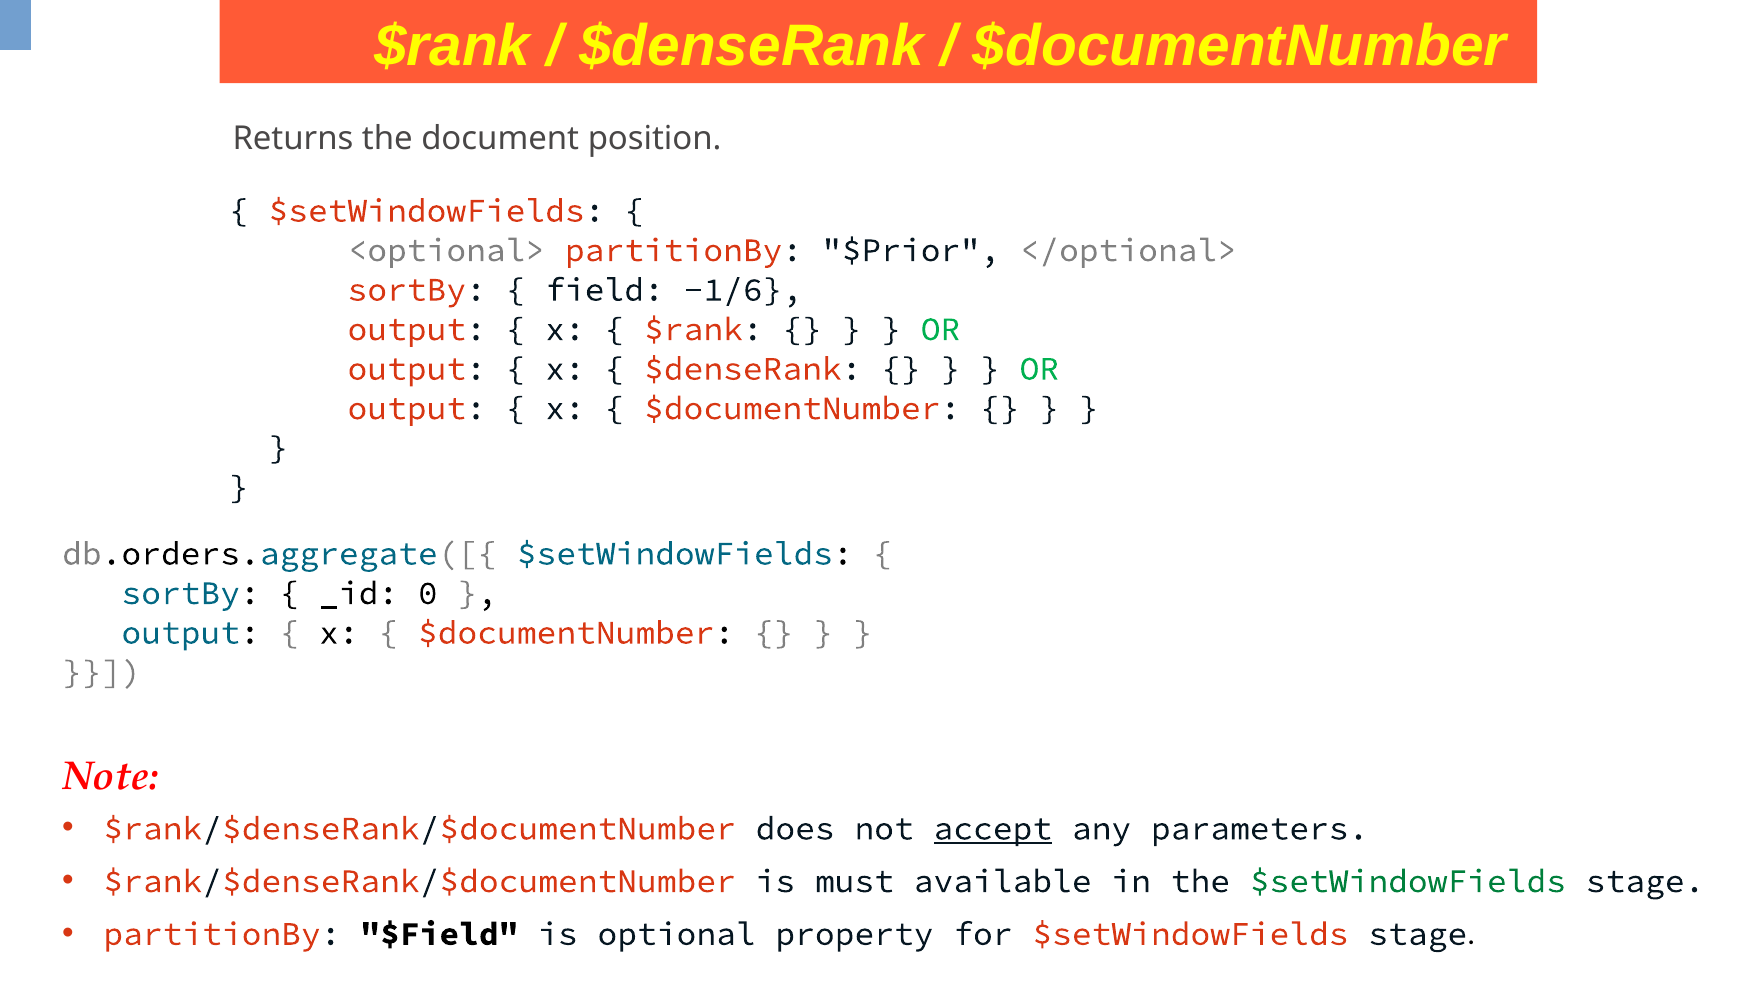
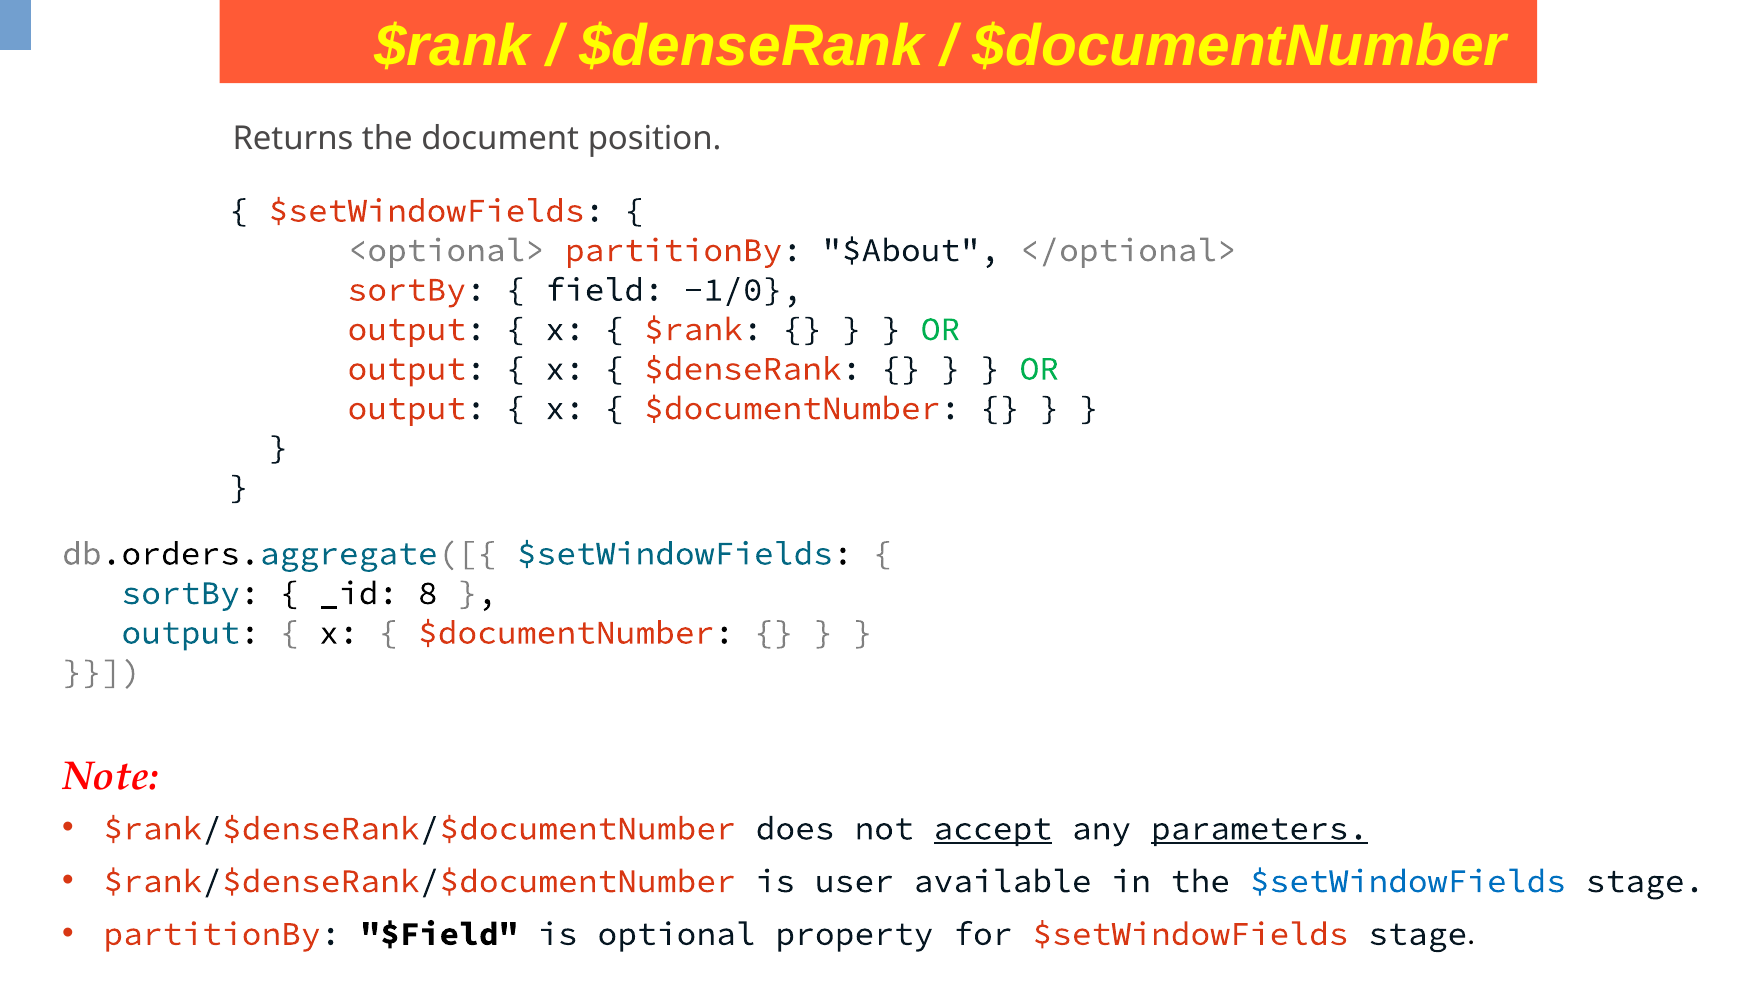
$Prior: $Prior -> $About
-1/6: -1/6 -> -1/0
0: 0 -> 8
parameters underline: none -> present
must: must -> user
$setWindowFields at (1408, 882) colour: green -> blue
